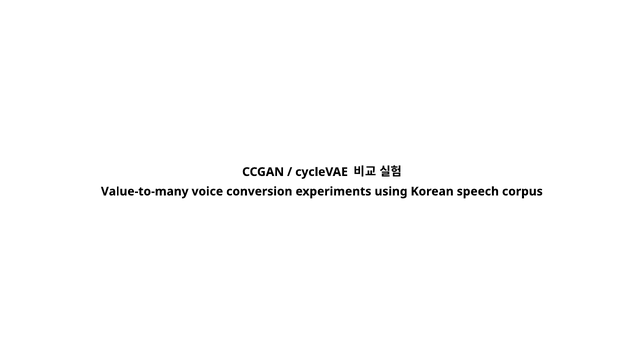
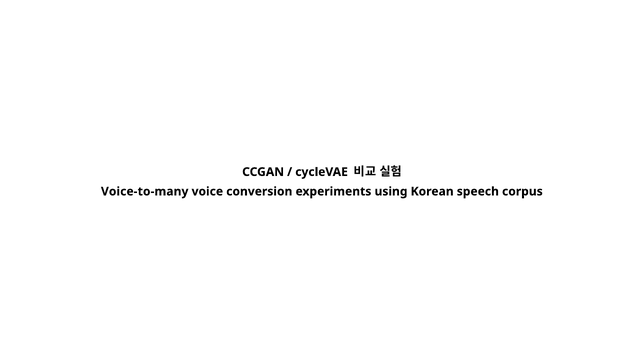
Value-to-many: Value-to-many -> Voice-to-many
